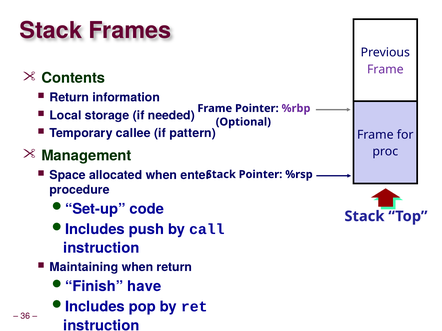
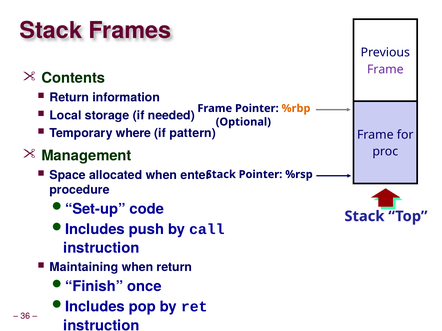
%rbp colour: purple -> orange
callee: callee -> where
have: have -> once
